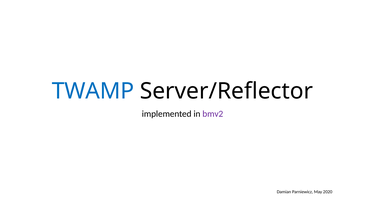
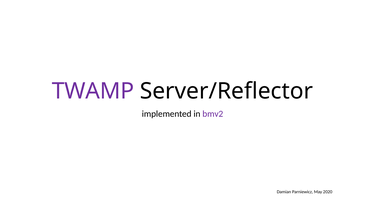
TWAMP colour: blue -> purple
